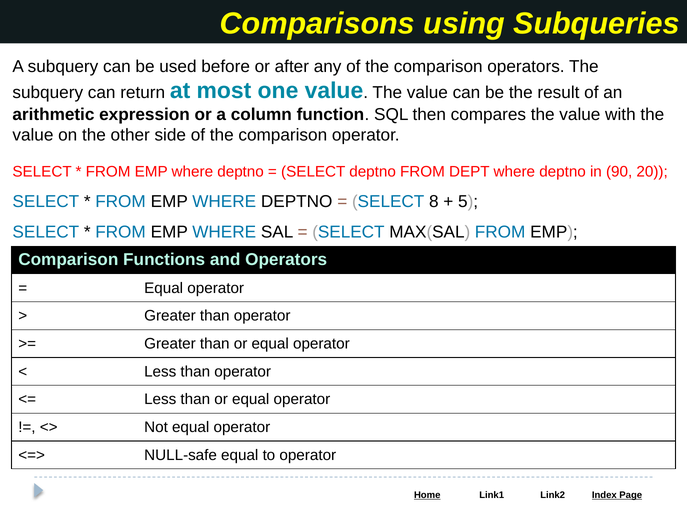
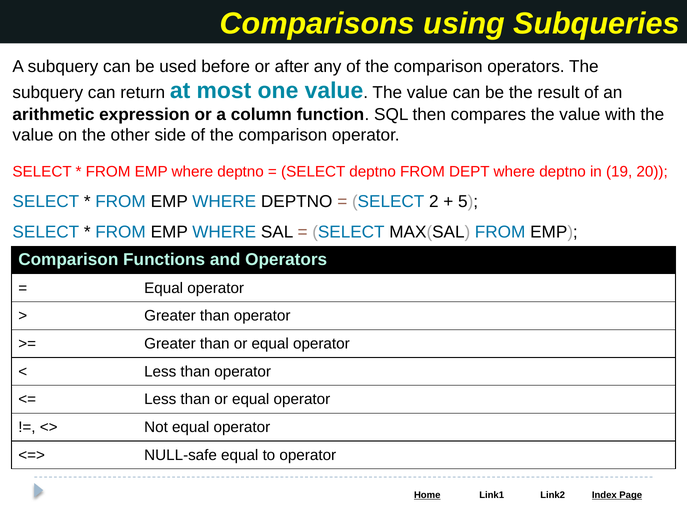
90: 90 -> 19
8: 8 -> 2
